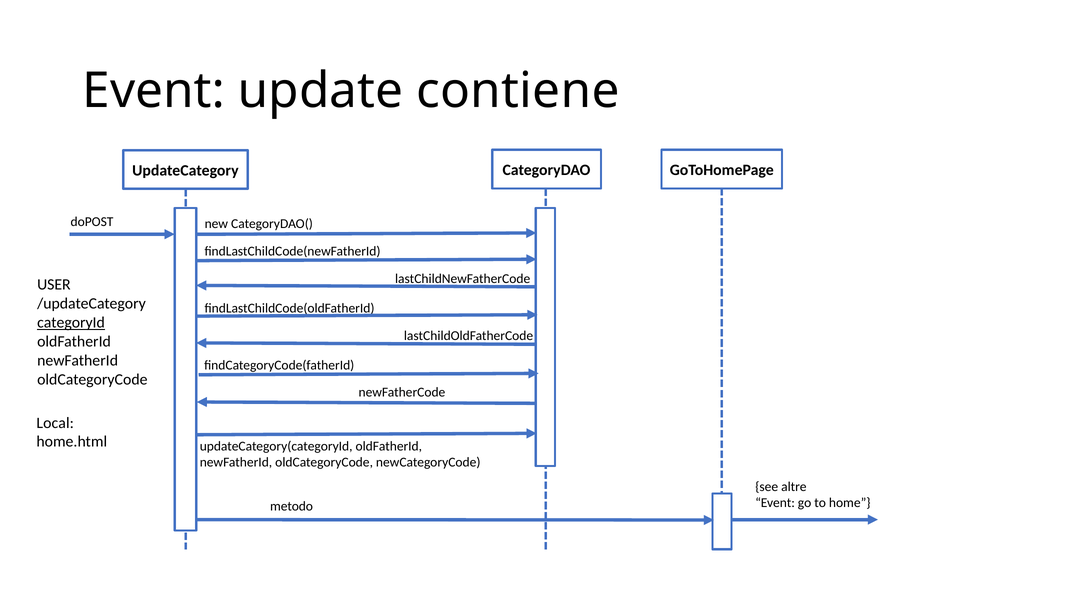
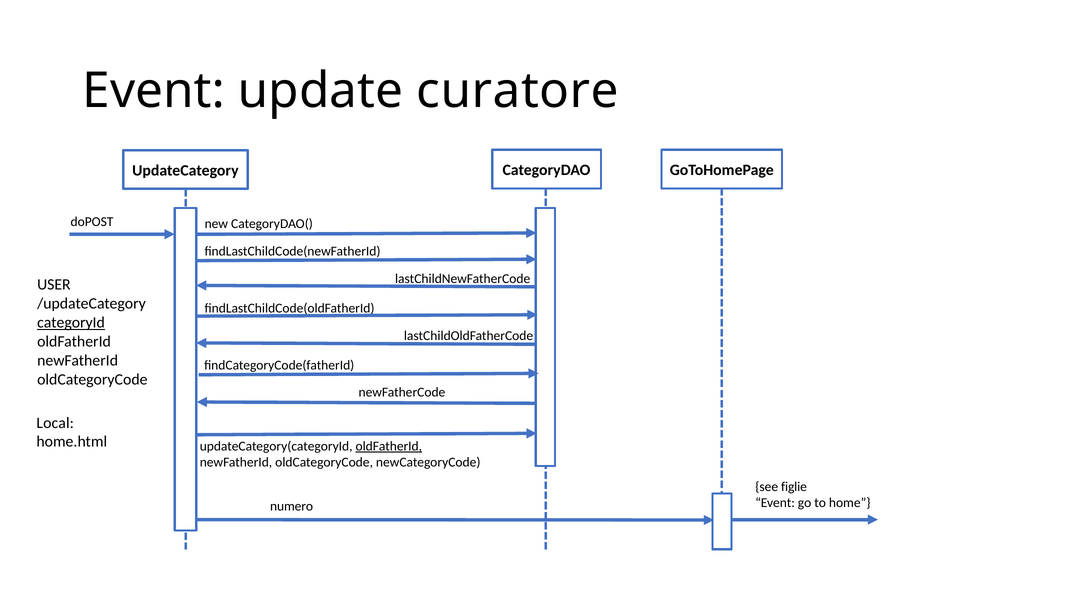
contiene: contiene -> curatore
oldFatherId at (389, 446) underline: none -> present
altre: altre -> figlie
metodo: metodo -> numero
